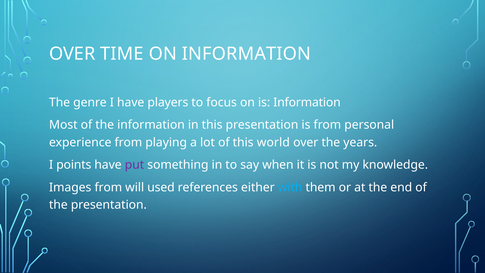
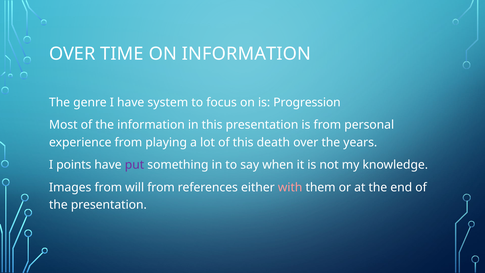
players: players -> system
is Information: Information -> Progression
world: world -> death
will used: used -> from
with colour: light blue -> pink
